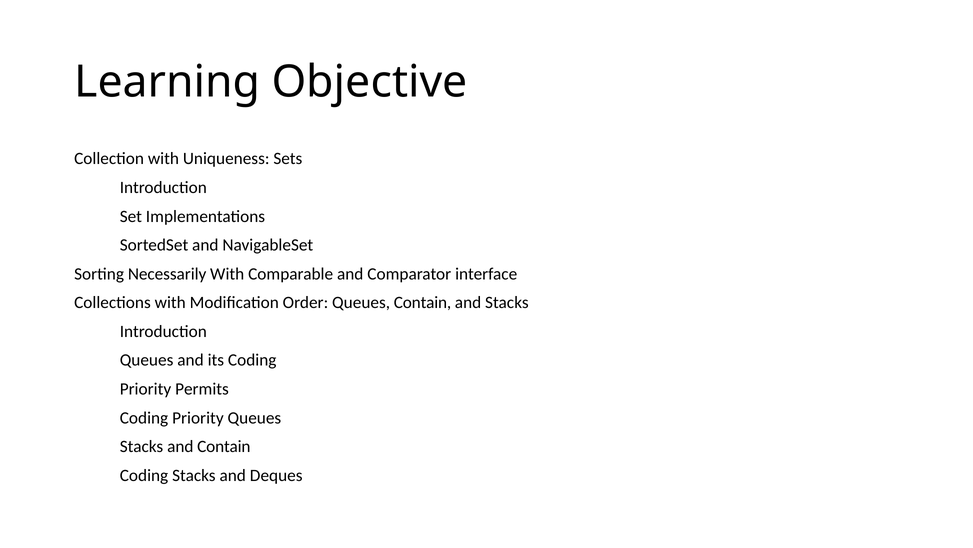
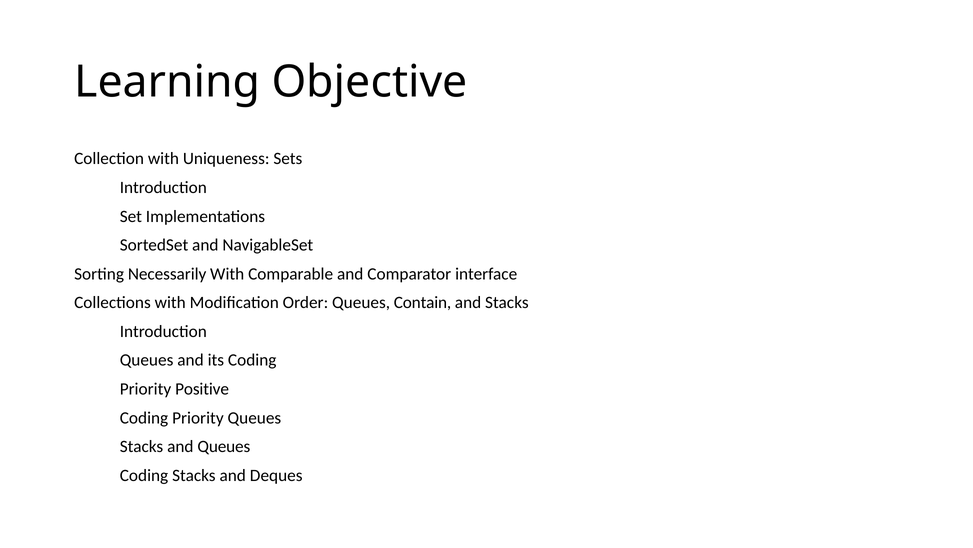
Permits: Permits -> Positive
and Contain: Contain -> Queues
